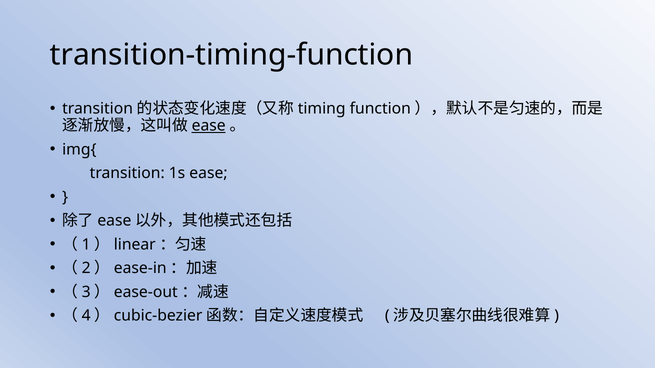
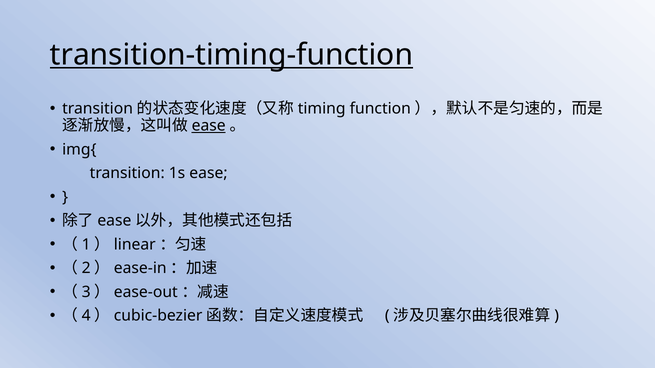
transition-timing-function underline: none -> present
